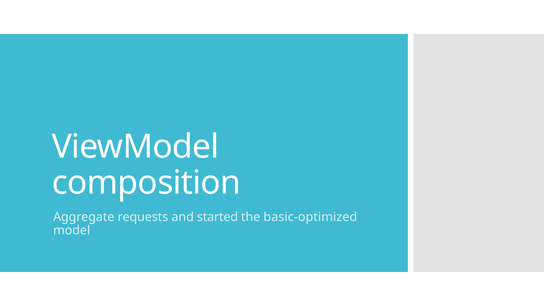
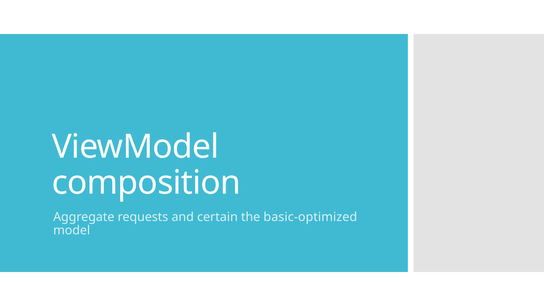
started: started -> certain
